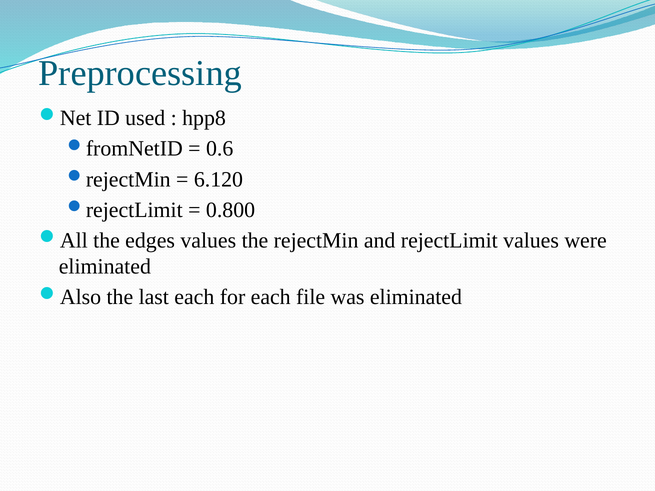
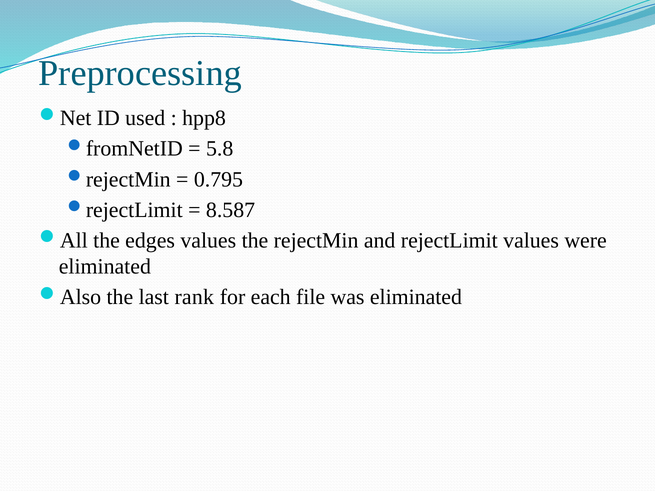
0.6: 0.6 -> 5.8
6.120: 6.120 -> 0.795
0.800: 0.800 -> 8.587
last each: each -> rank
